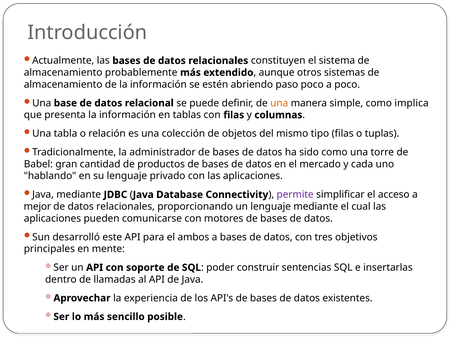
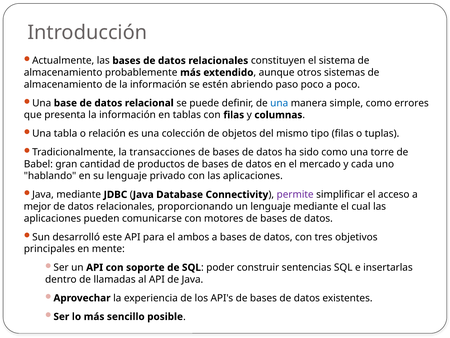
una at (279, 103) colour: orange -> blue
implica: implica -> errores
administrador: administrador -> transacciones
